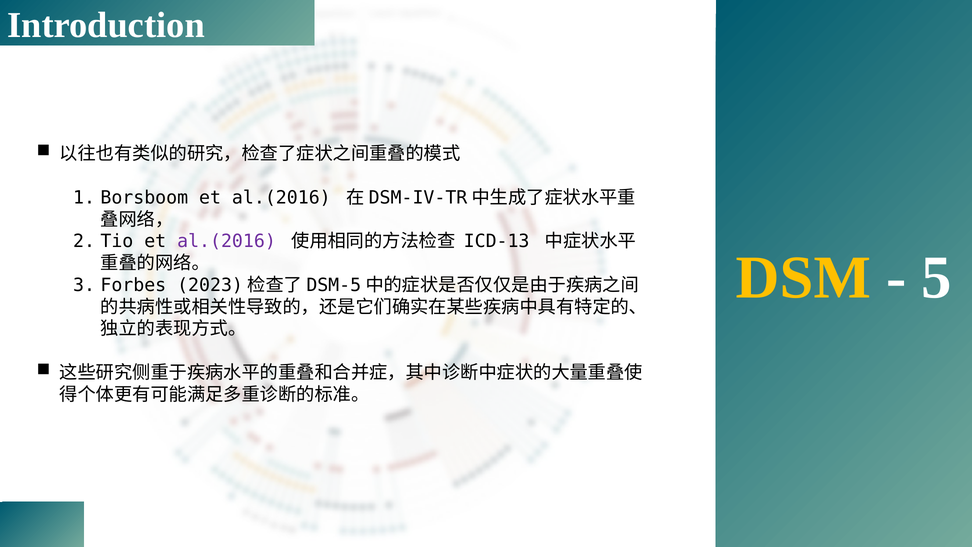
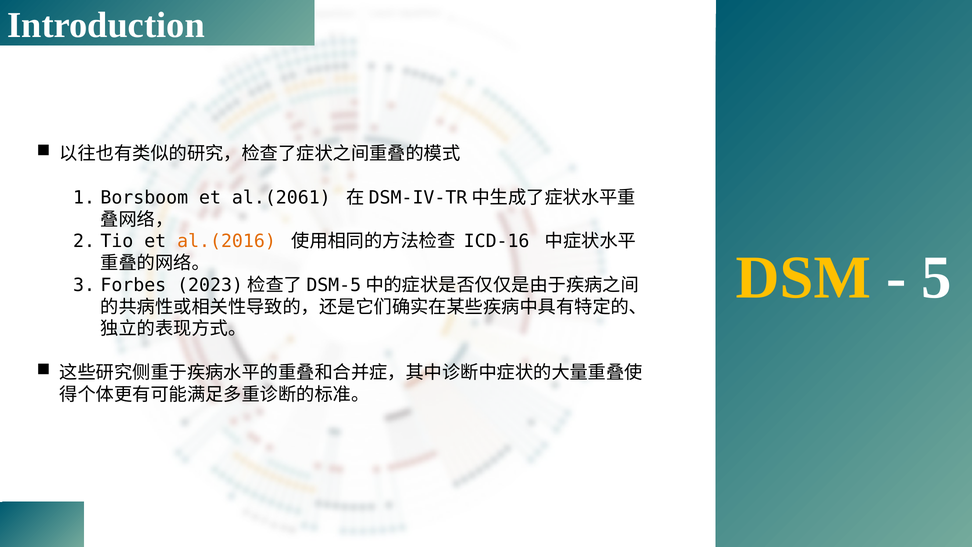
Borsboom et al.(2016: al.(2016 -> al.(2061
al.(2016 at (227, 241) colour: purple -> orange
ICD-13: ICD-13 -> ICD-16
